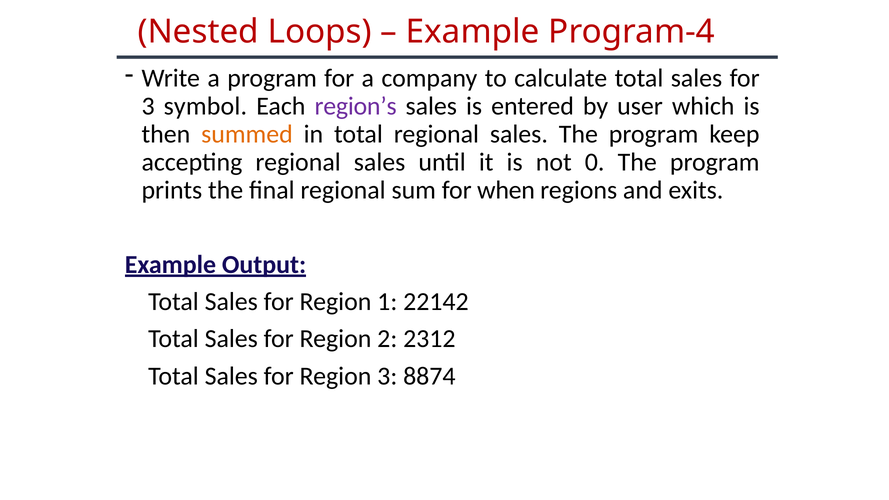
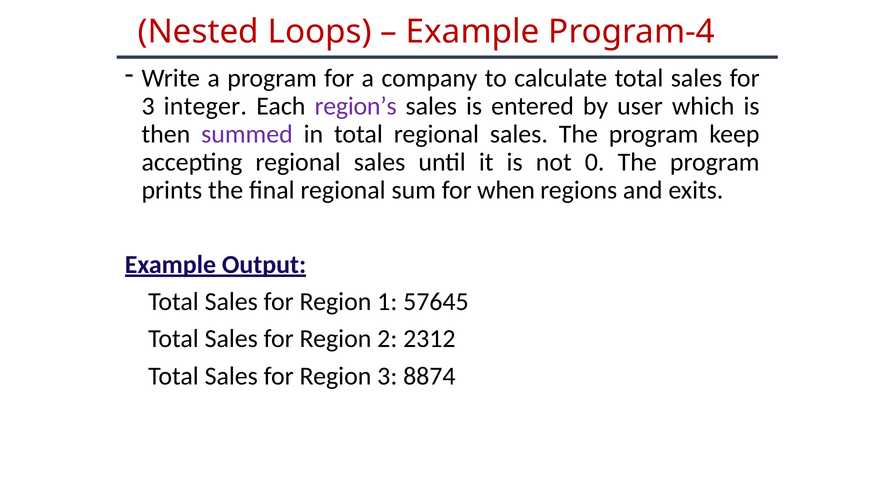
symbol: symbol -> integer
summed colour: orange -> purple
22142: 22142 -> 57645
